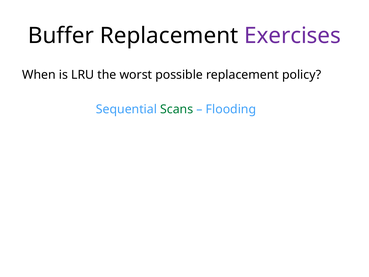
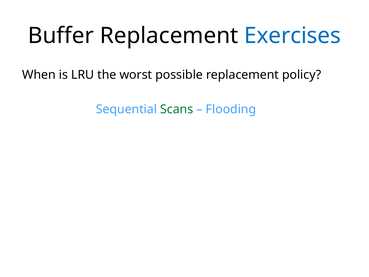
Exercises colour: purple -> blue
